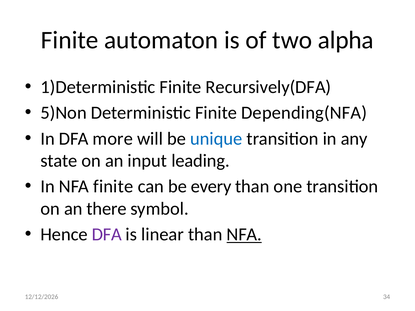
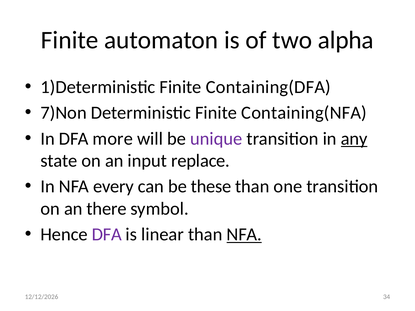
Recursively(DFA: Recursively(DFA -> Containing(DFA
5)Non: 5)Non -> 7)Non
Depending(NFA: Depending(NFA -> Containing(NFA
unique colour: blue -> purple
any underline: none -> present
leading: leading -> replace
NFA finite: finite -> every
every: every -> these
